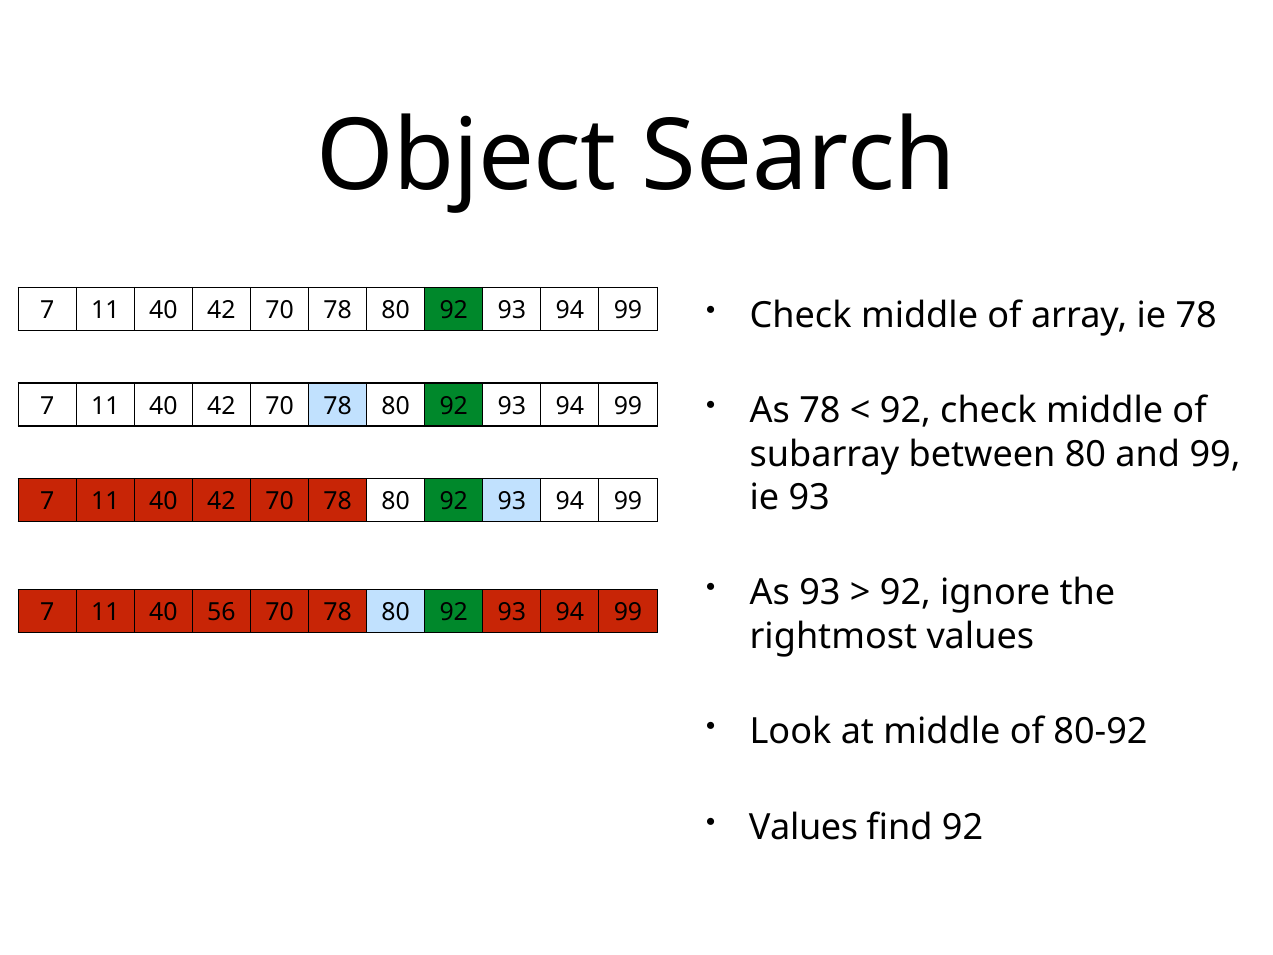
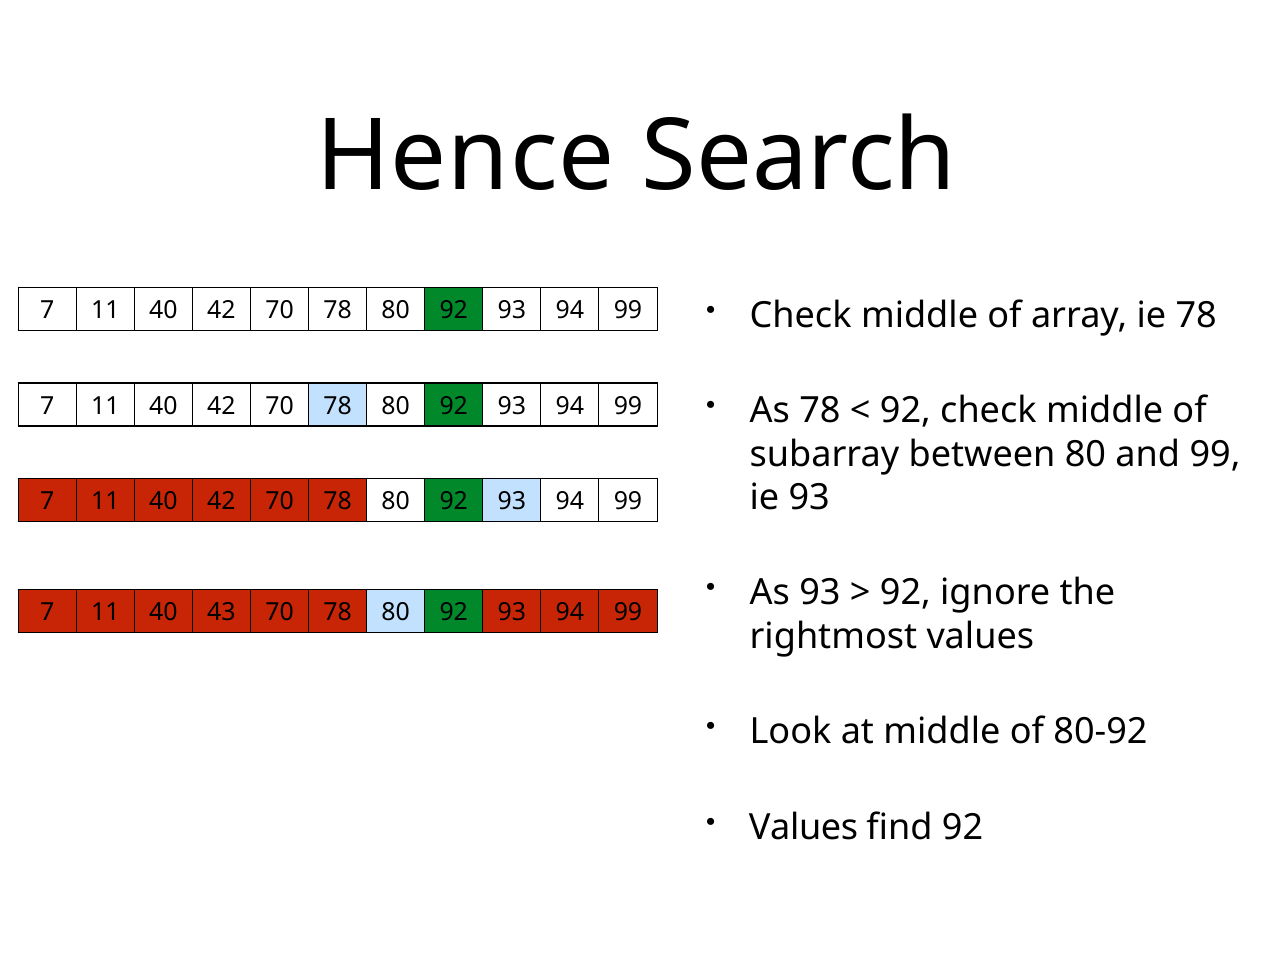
Object: Object -> Hence
56: 56 -> 43
